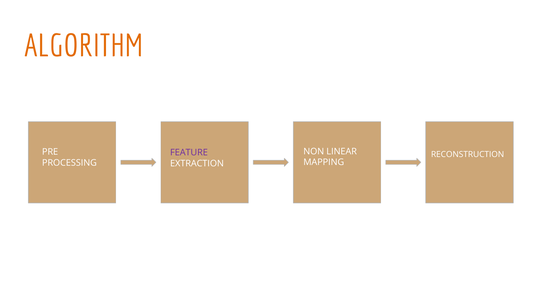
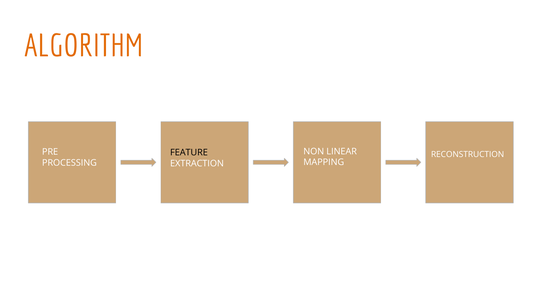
FEATURE colour: purple -> black
